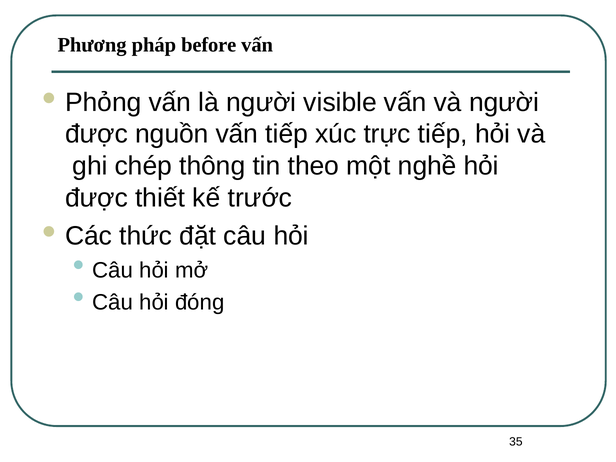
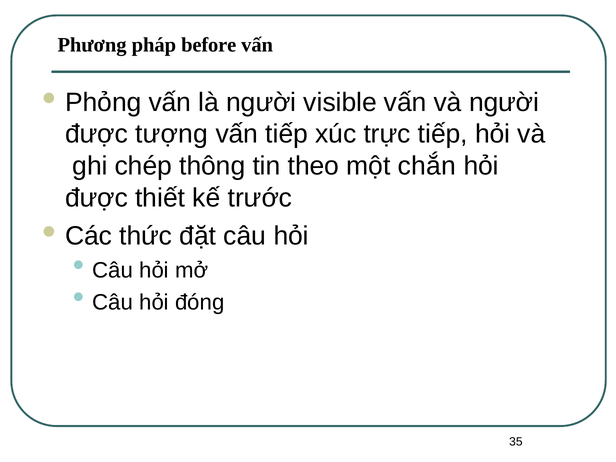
nguồn: nguồn -> tượng
nghề: nghề -> chắn
